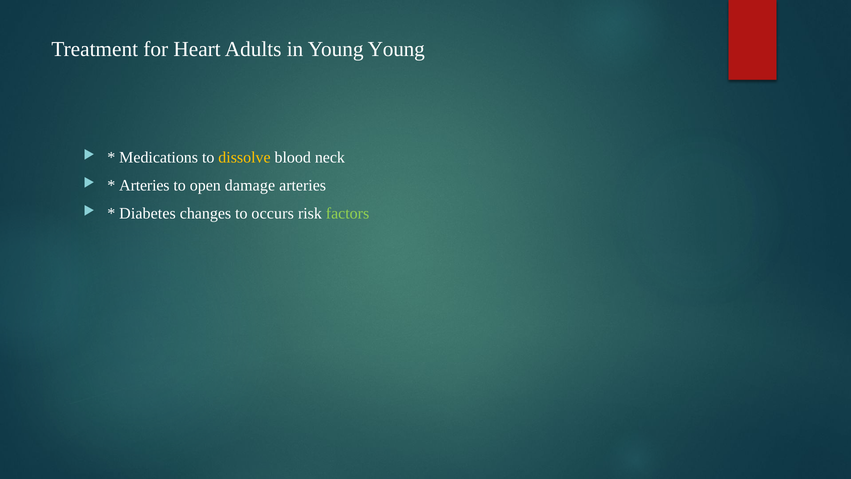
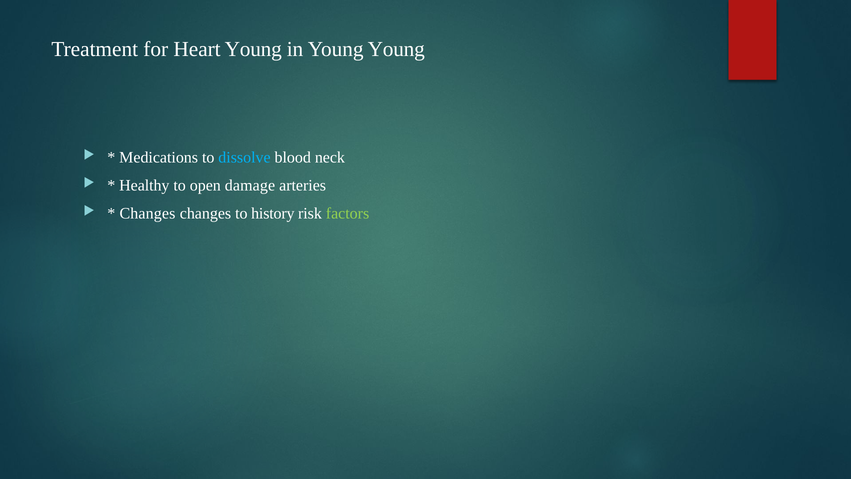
Heart Adults: Adults -> Young
dissolve colour: yellow -> light blue
Arteries at (144, 185): Arteries -> Healthy
Diabetes at (148, 213): Diabetes -> Changes
occurs: occurs -> history
